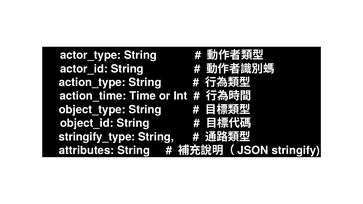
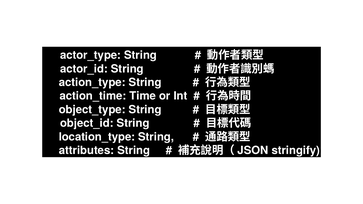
stringify_type: stringify_type -> location_type
